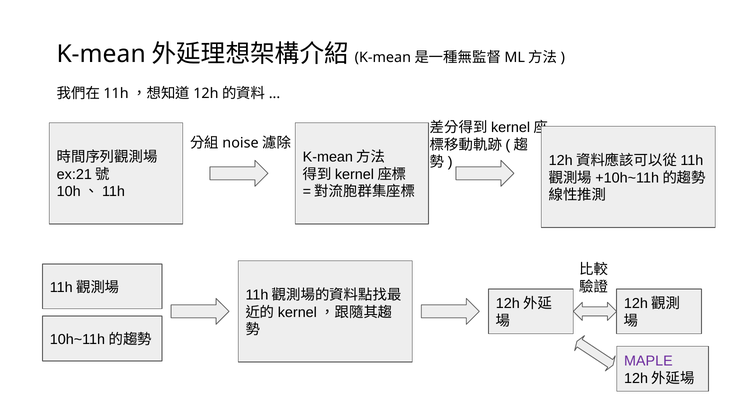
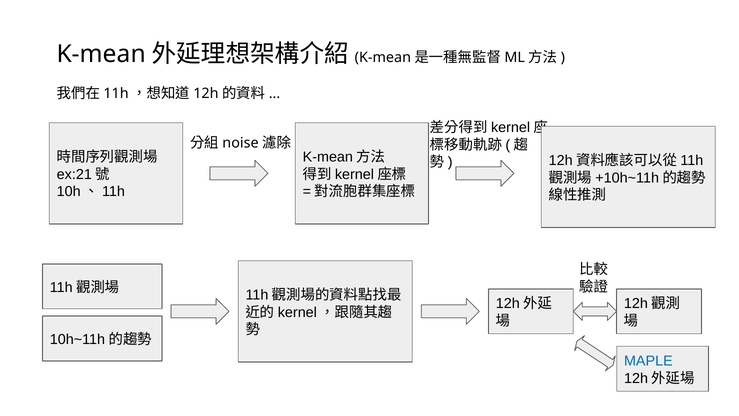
MAPLE colour: purple -> blue
